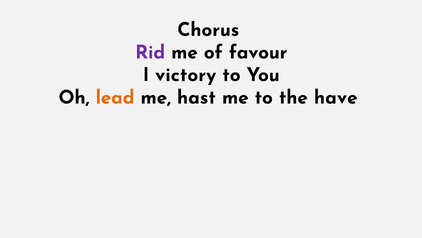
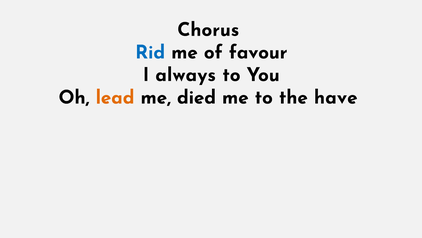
Rid colour: purple -> blue
victory: victory -> always
hast: hast -> died
